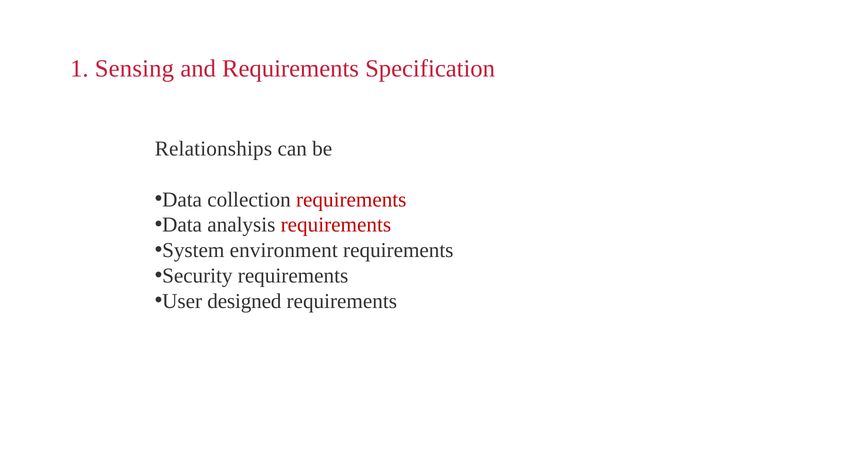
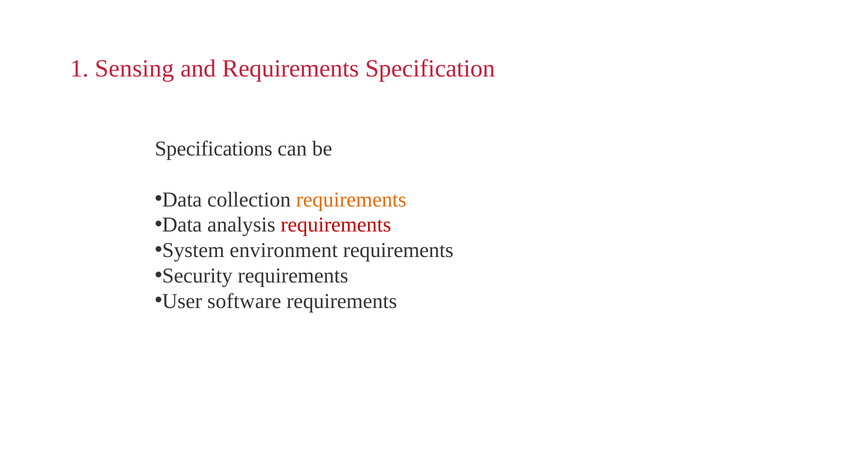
Relationships: Relationships -> Specifications
requirements at (351, 200) colour: red -> orange
designed: designed -> software
